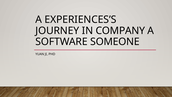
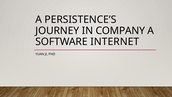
EXPERIENCES’S: EXPERIENCES’S -> PERSISTENCE’S
SOMEONE: SOMEONE -> INTERNET
